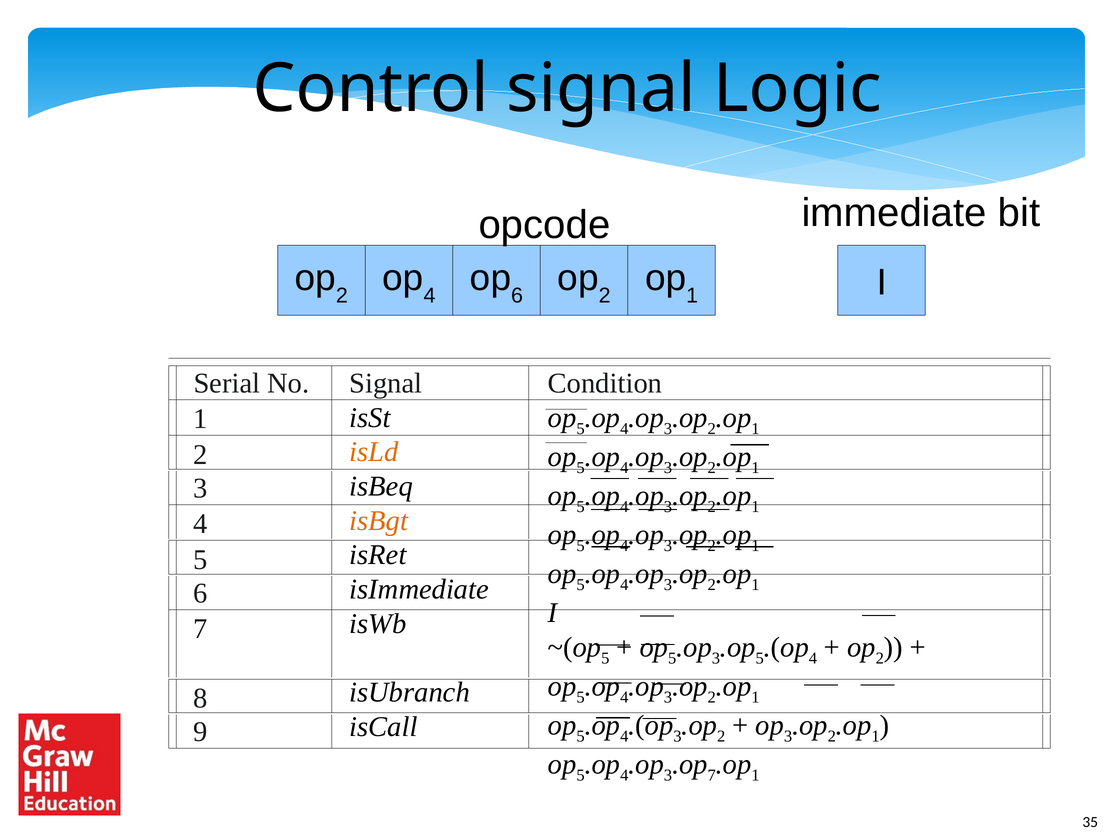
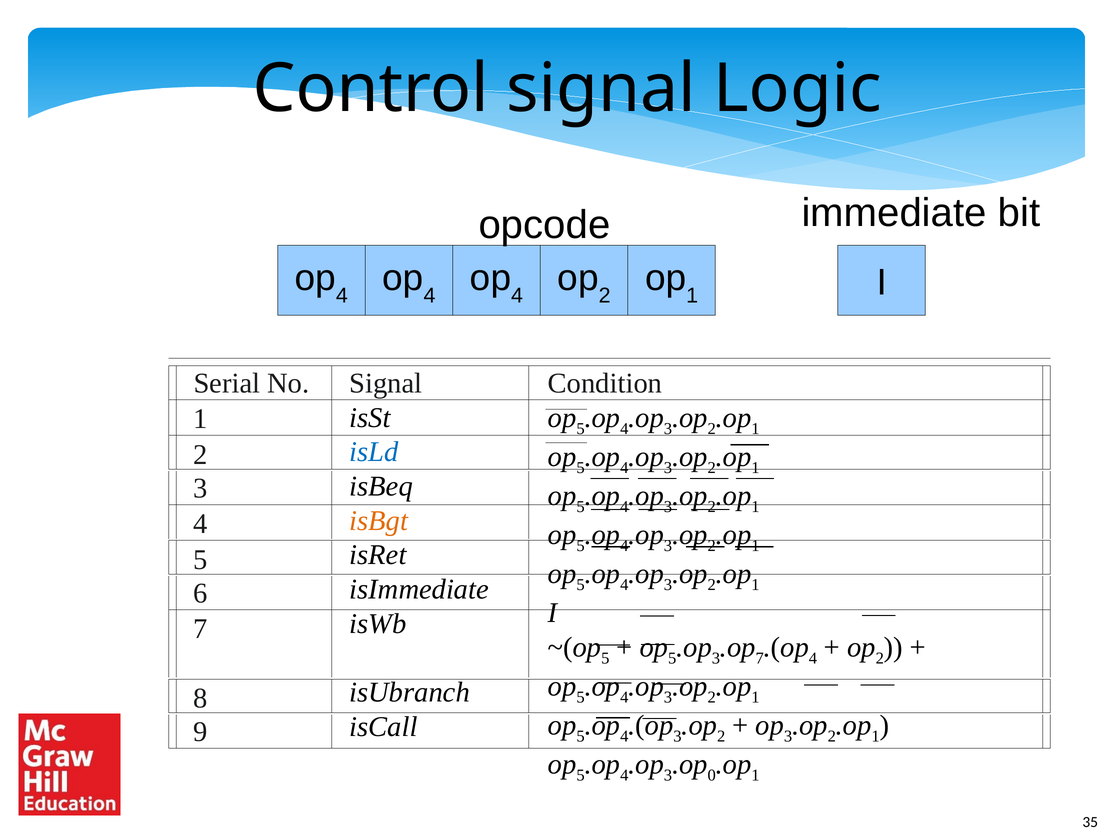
2 at (342, 296): 2 -> 4
6 at (517, 296): 6 -> 4
isLd colour: orange -> blue
5 at (760, 658): 5 -> 7
7 at (712, 775): 7 -> 0
